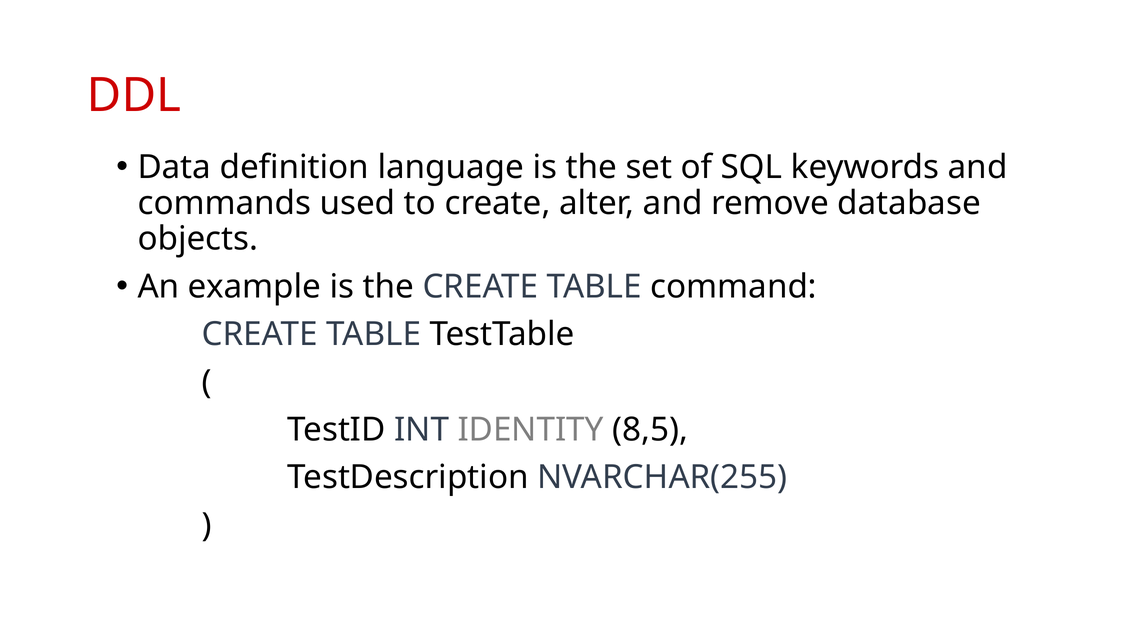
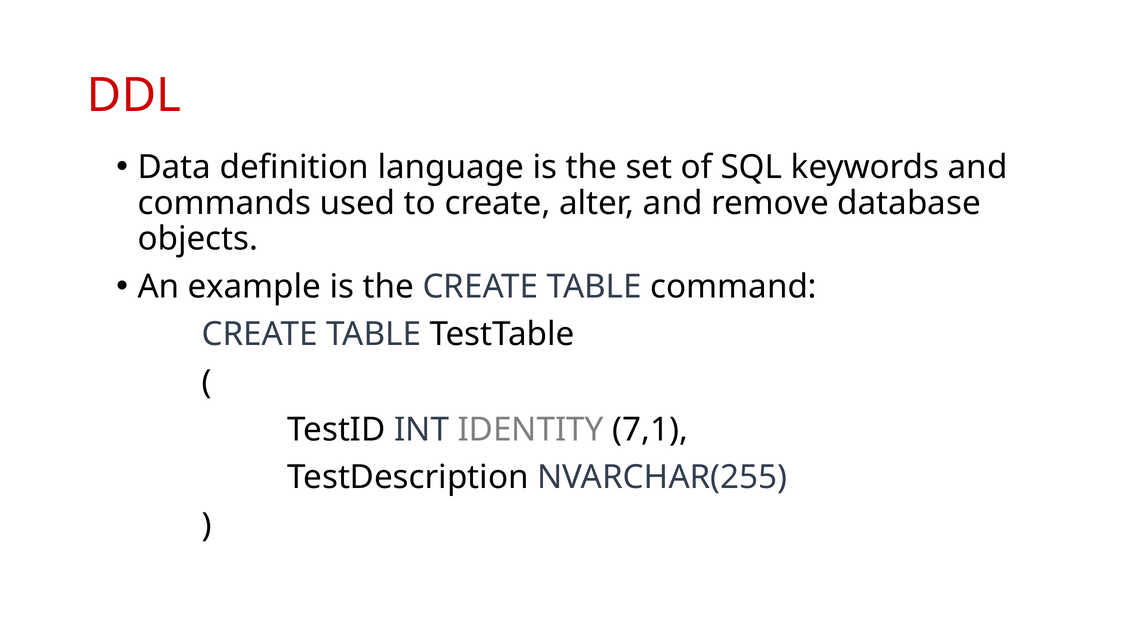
8,5: 8,5 -> 7,1
